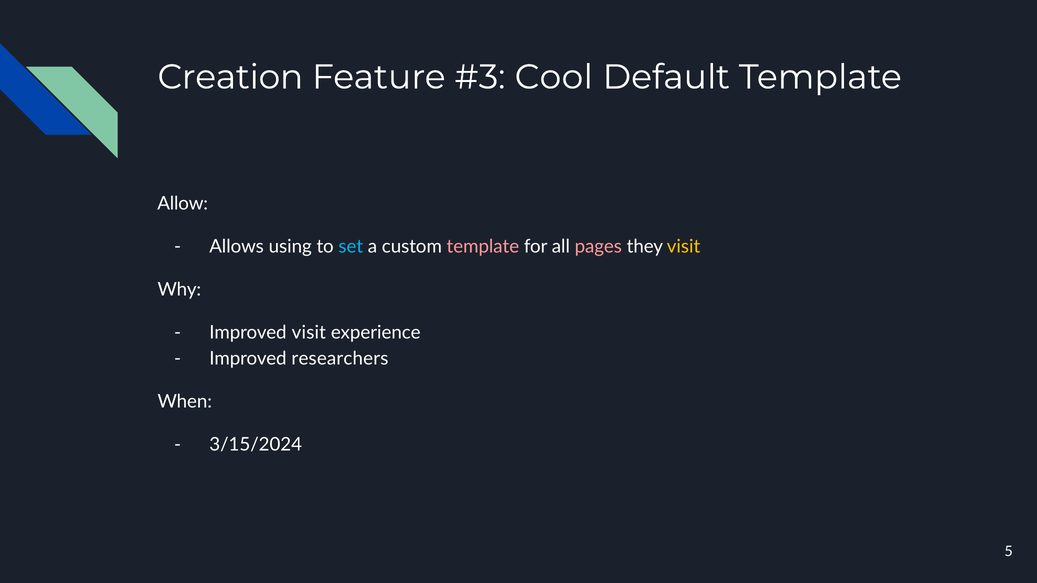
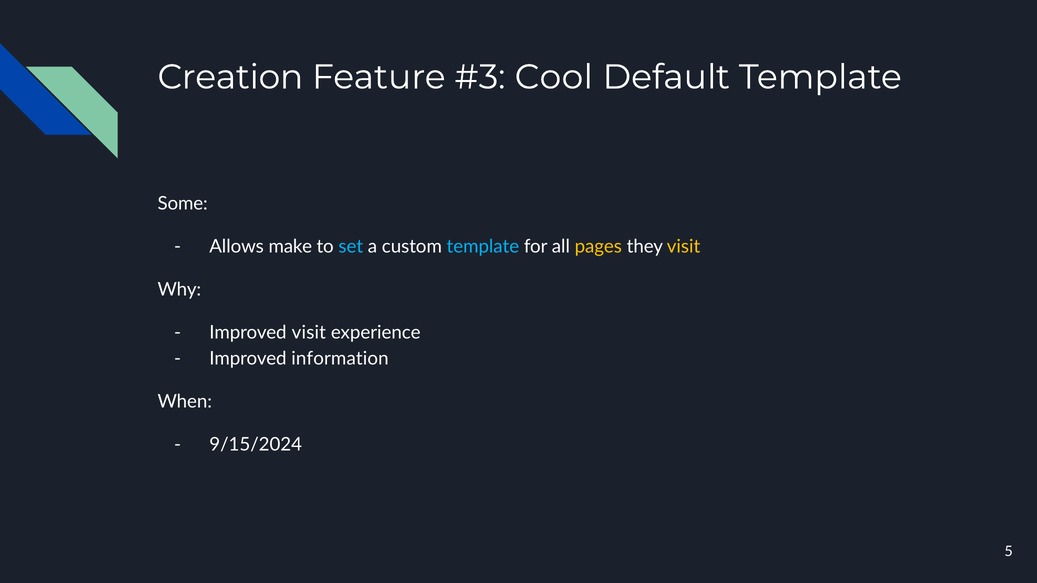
Allow: Allow -> Some
using: using -> make
template at (483, 247) colour: pink -> light blue
pages colour: pink -> yellow
researchers: researchers -> information
3/15/2024: 3/15/2024 -> 9/15/2024
